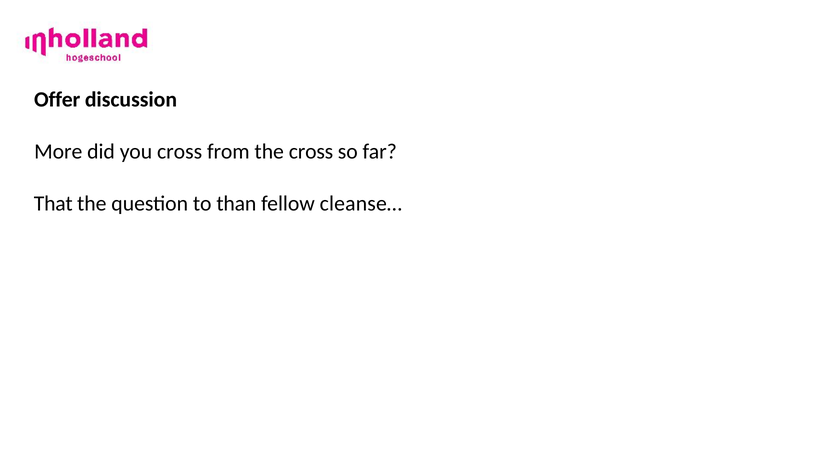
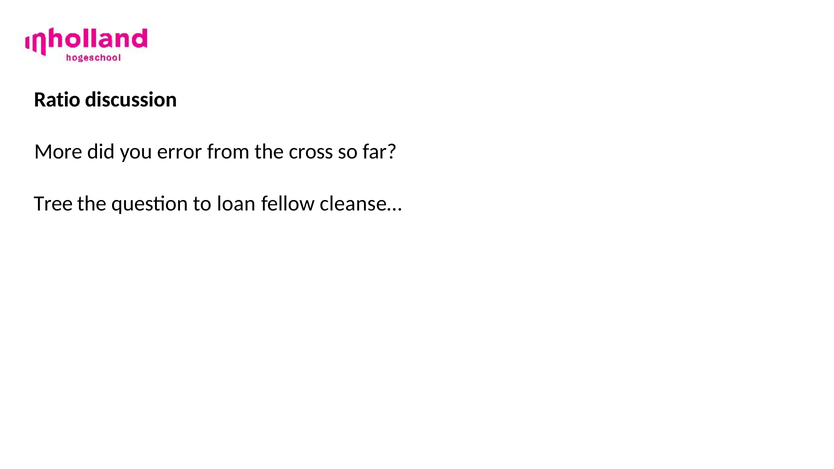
Offer: Offer -> Ratio
you cross: cross -> error
That: That -> Tree
than: than -> loan
